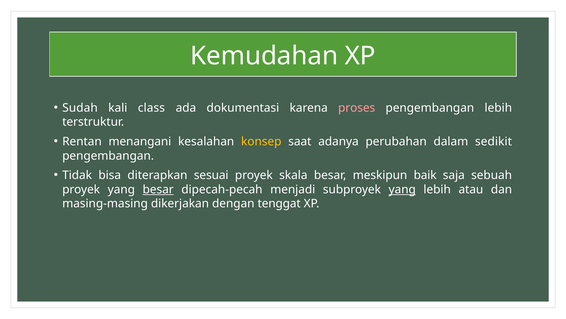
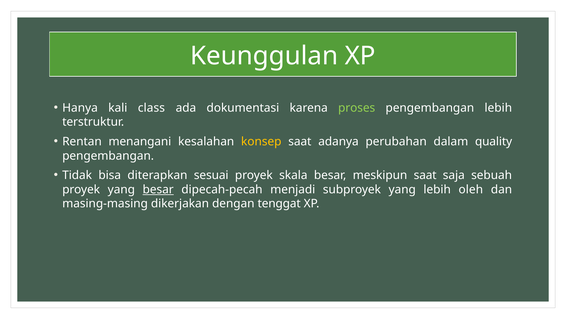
Kemudahan: Kemudahan -> Keunggulan
Sudah: Sudah -> Hanya
proses colour: pink -> light green
sedikit: sedikit -> quality
meskipun baik: baik -> saat
yang at (402, 189) underline: present -> none
atau: atau -> oleh
